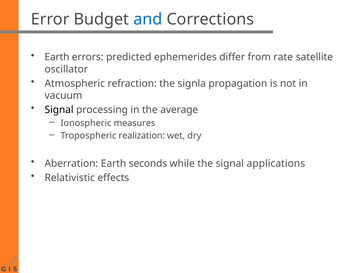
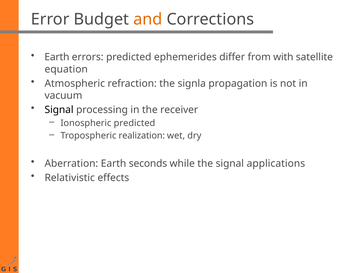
and colour: blue -> orange
rate: rate -> with
oscillator: oscillator -> equation
average: average -> receiver
Ionospheric measures: measures -> predicted
